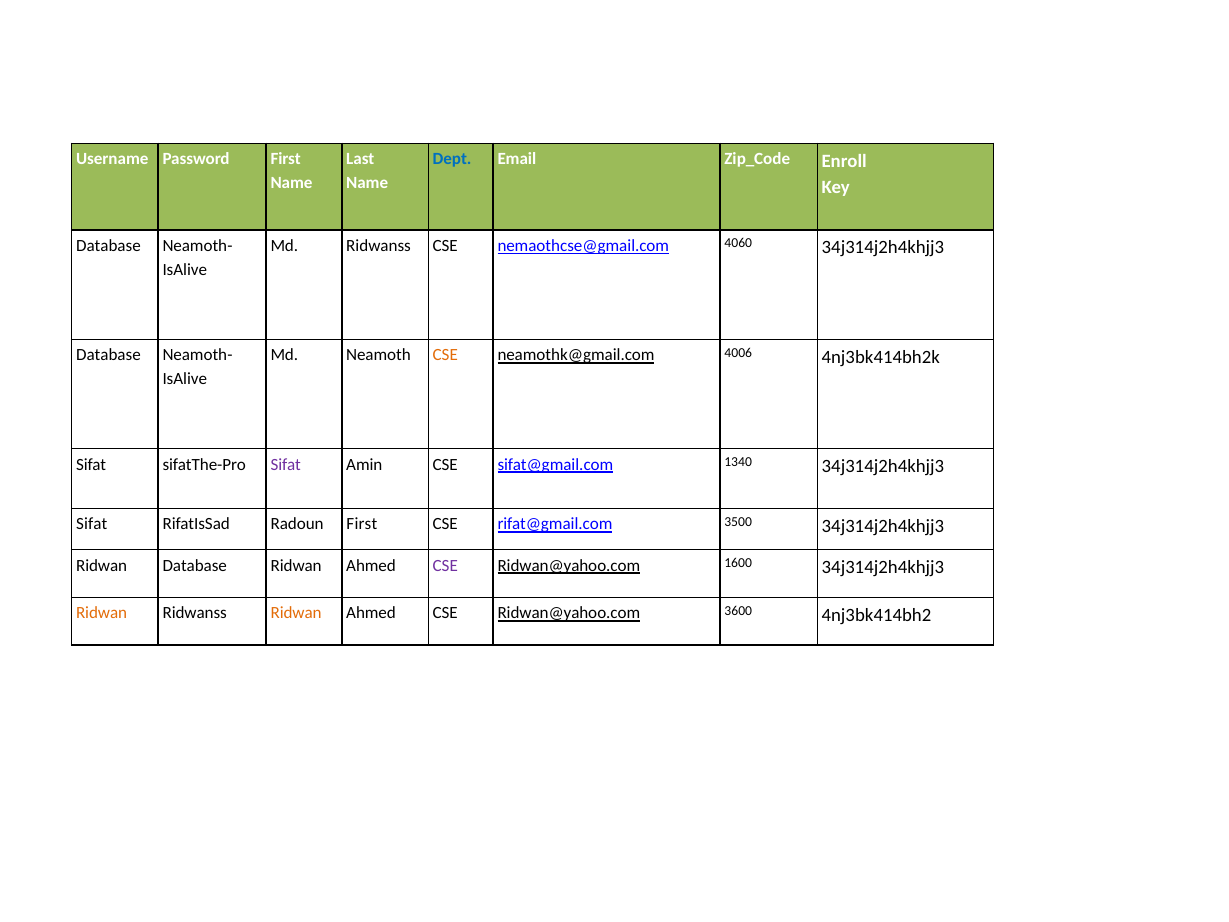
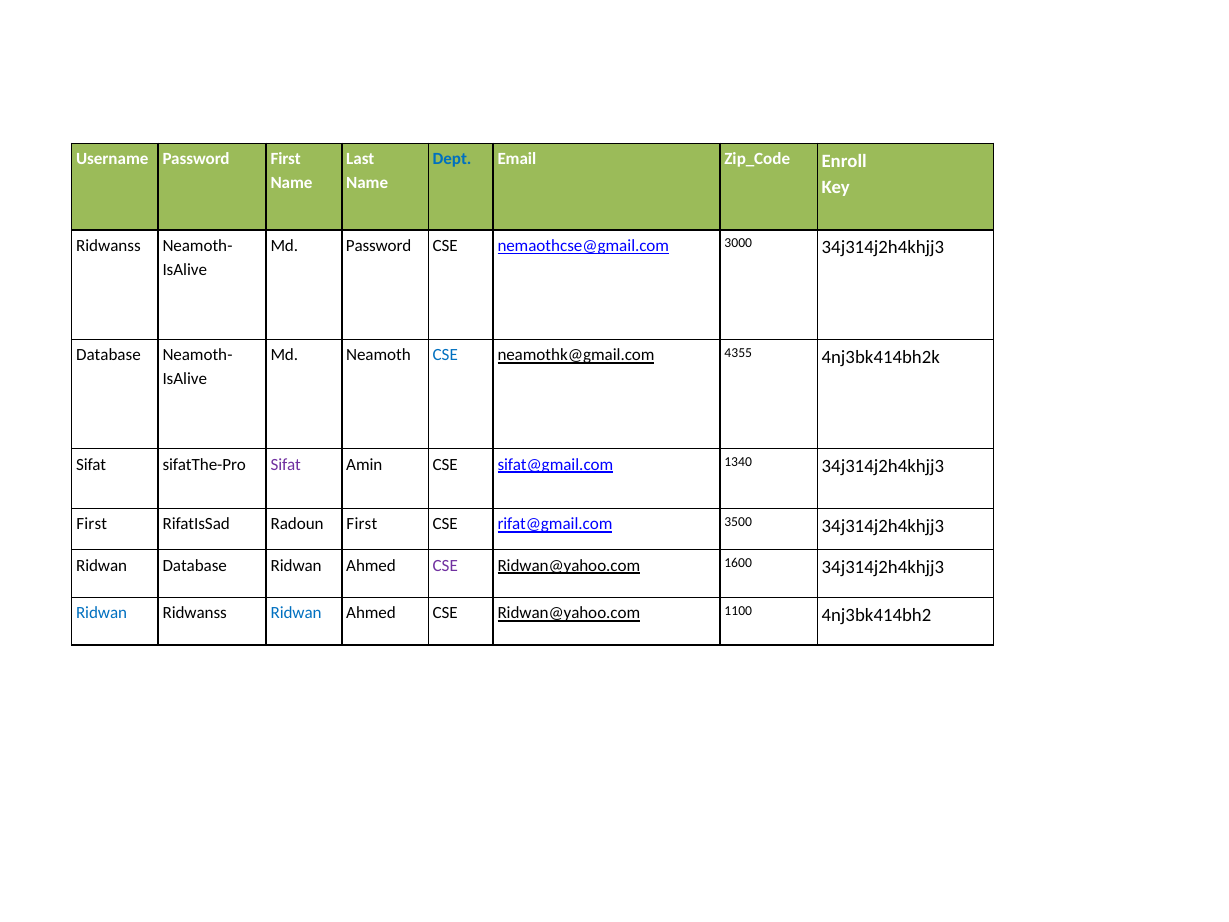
Database at (108, 246): Database -> Ridwanss
Md Ridwanss: Ridwanss -> Password
4060: 4060 -> 3000
CSE at (445, 355) colour: orange -> blue
4006: 4006 -> 4355
Sifat at (92, 524): Sifat -> First
Ridwan at (102, 613) colour: orange -> blue
Ridwan at (296, 613) colour: orange -> blue
3600: 3600 -> 1100
